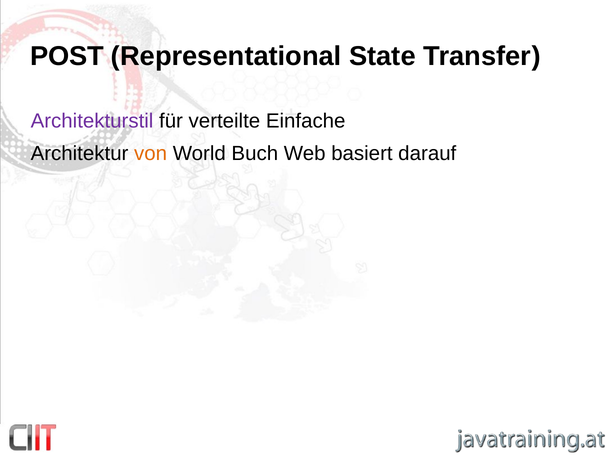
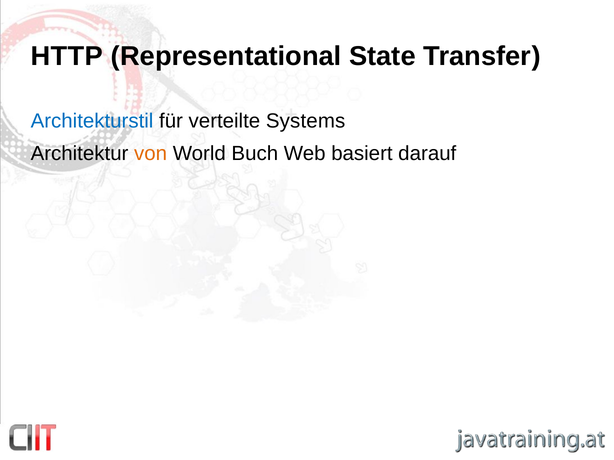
POST: POST -> HTTP
Architekturstil colour: purple -> blue
Einfache: Einfache -> Systems
